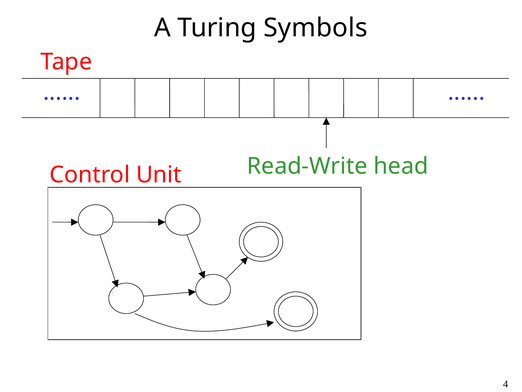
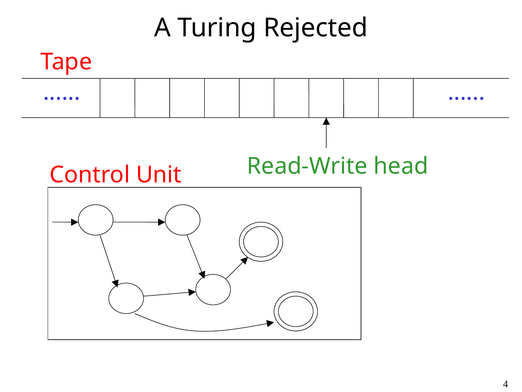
Symbols: Symbols -> Rejected
